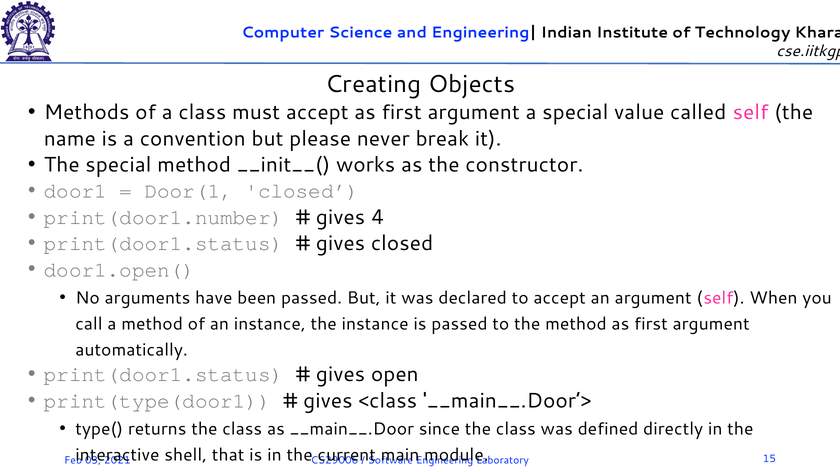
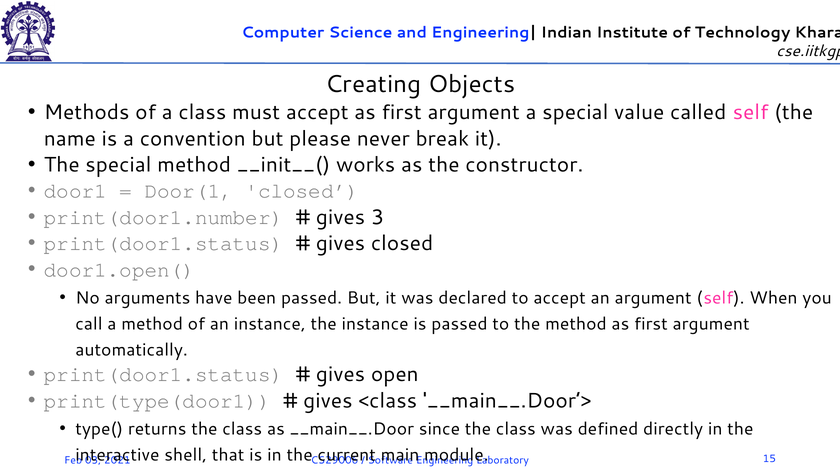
4: 4 -> 3
